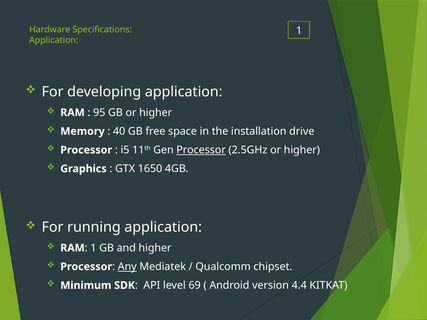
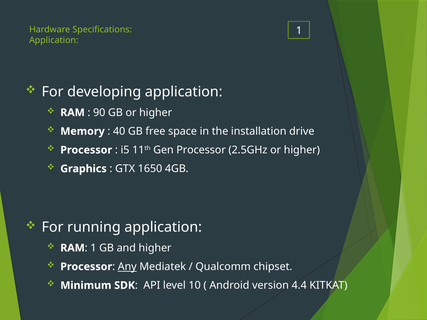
95: 95 -> 90
Processor at (201, 150) underline: present -> none
69: 69 -> 10
